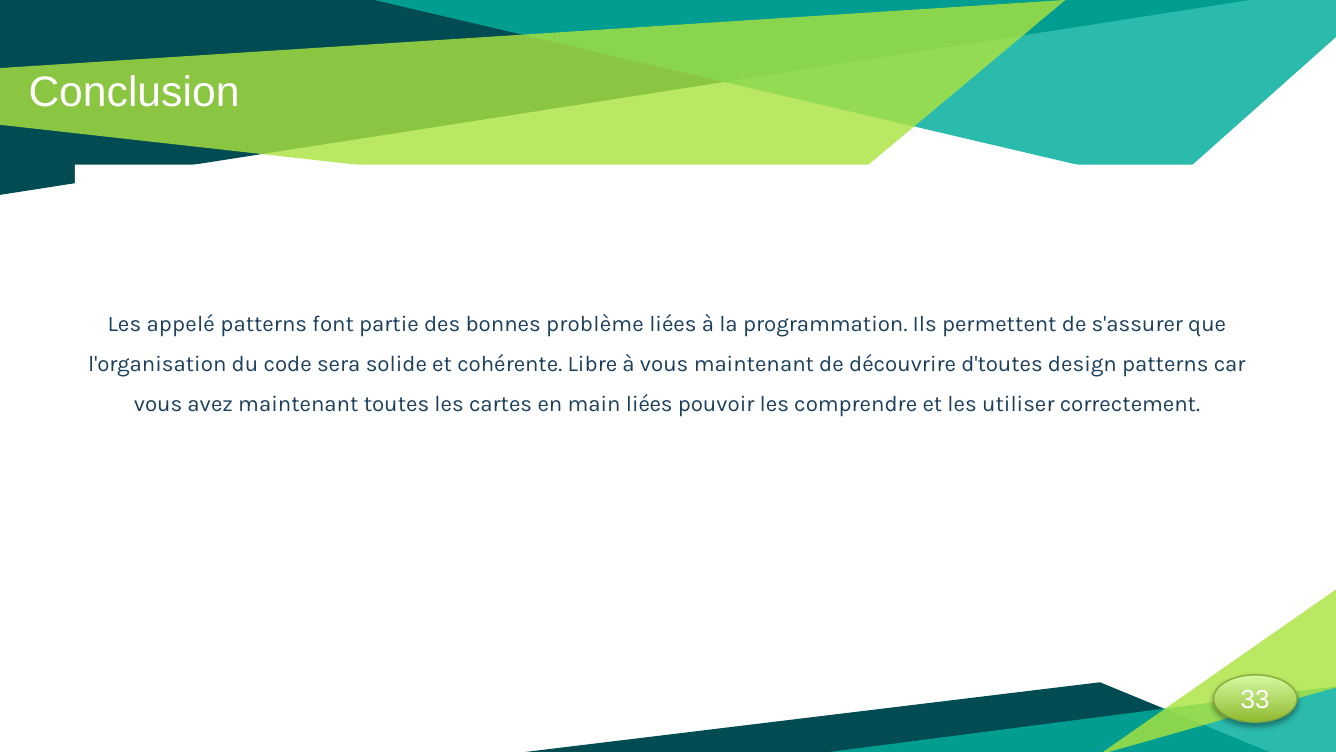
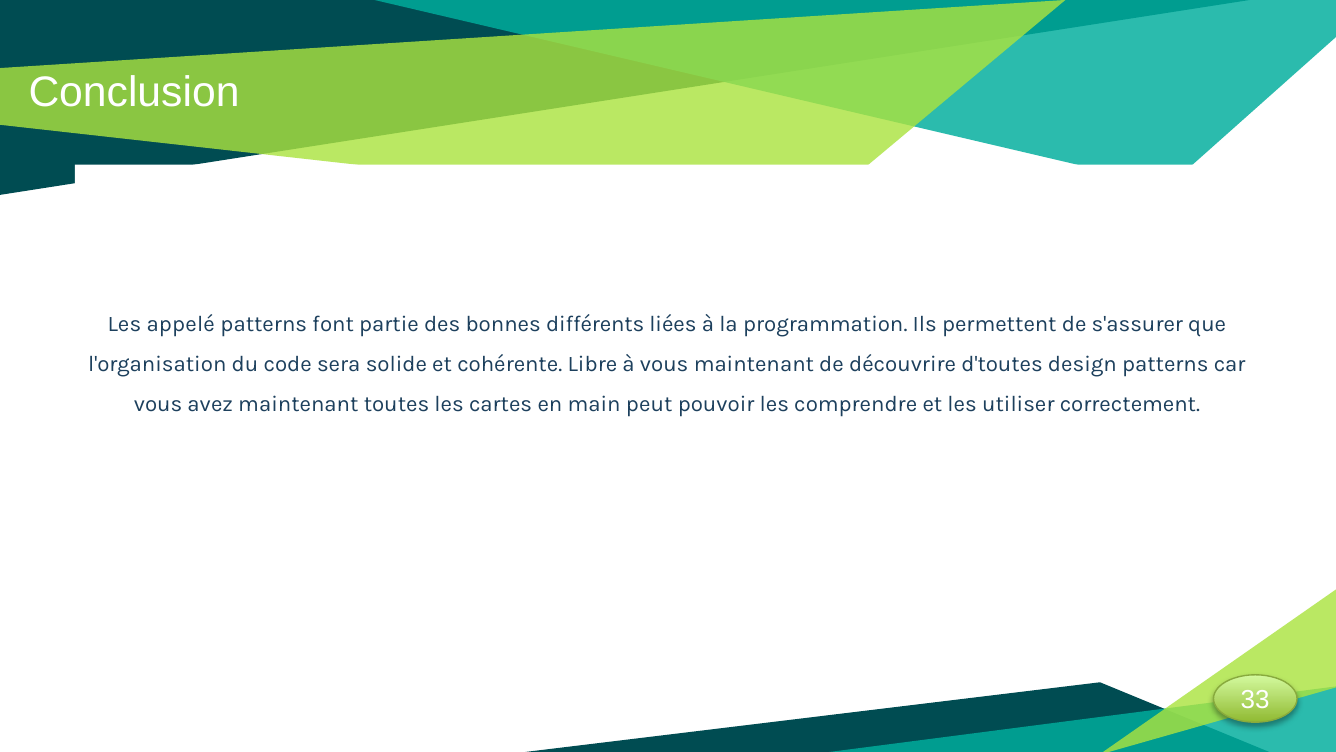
problème: problème -> différents
main liées: liées -> peut
